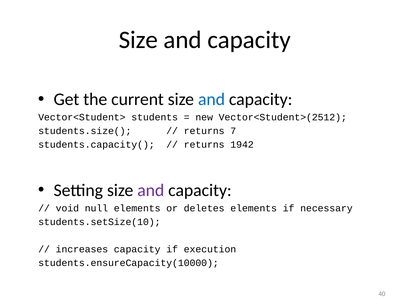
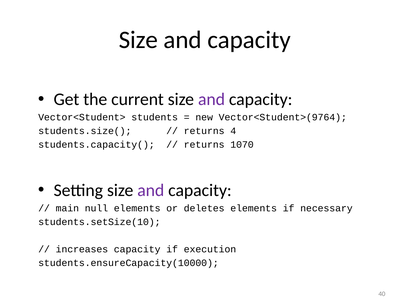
and at (211, 99) colour: blue -> purple
Vector<Student>(2512: Vector<Student>(2512 -> Vector<Student>(9764
7: 7 -> 4
1942: 1942 -> 1070
void: void -> main
